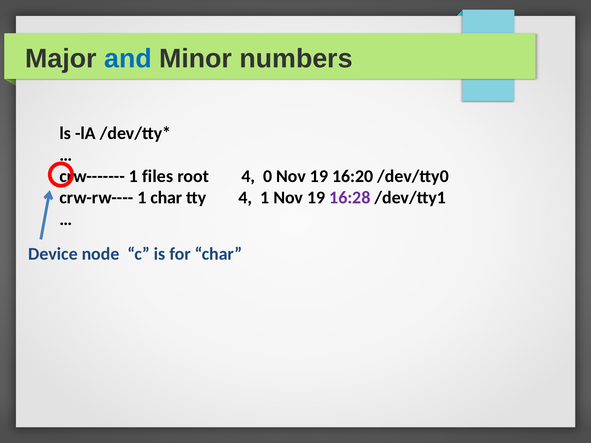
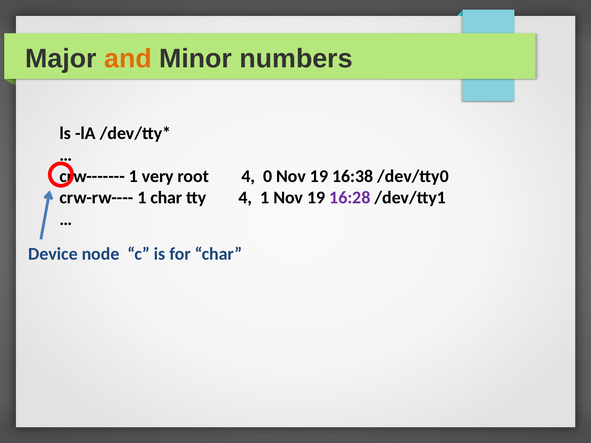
and colour: blue -> orange
files: files -> very
16:20: 16:20 -> 16:38
